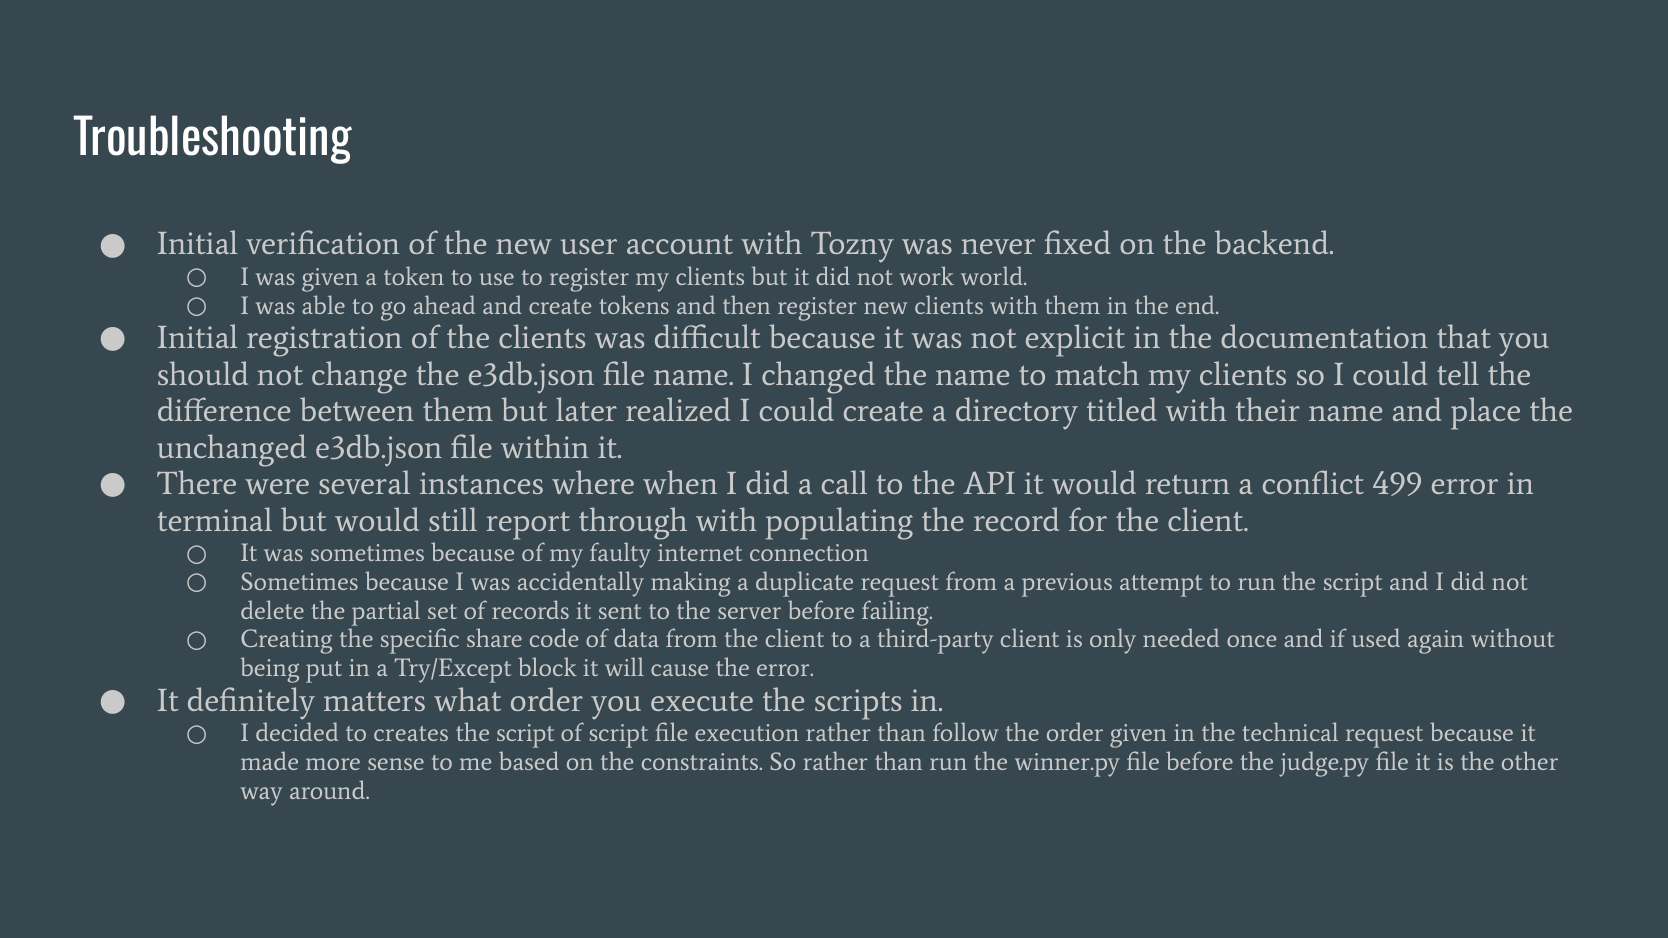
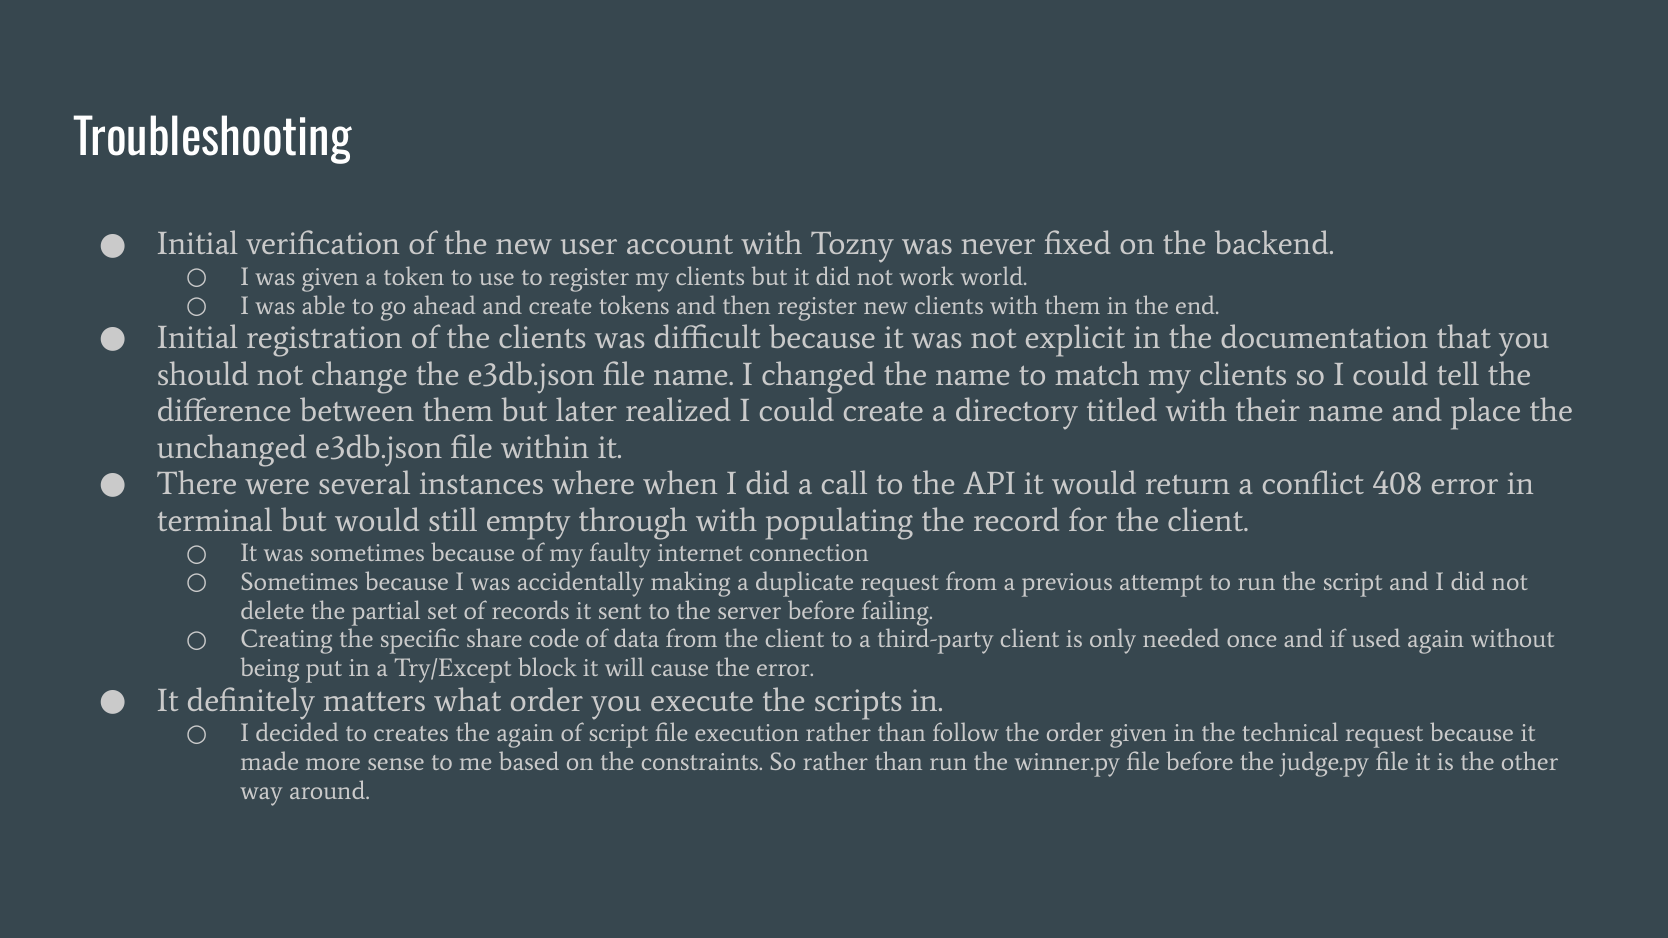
499: 499 -> 408
report: report -> empty
script at (525, 733): script -> again
